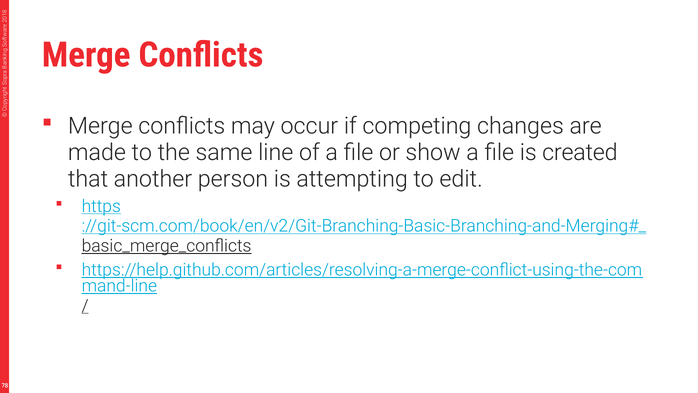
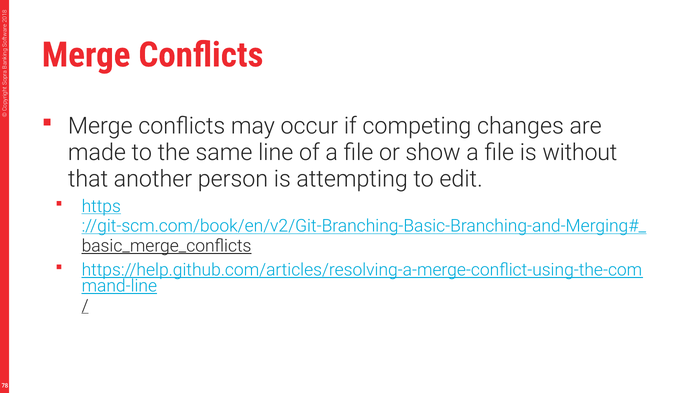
created: created -> without
